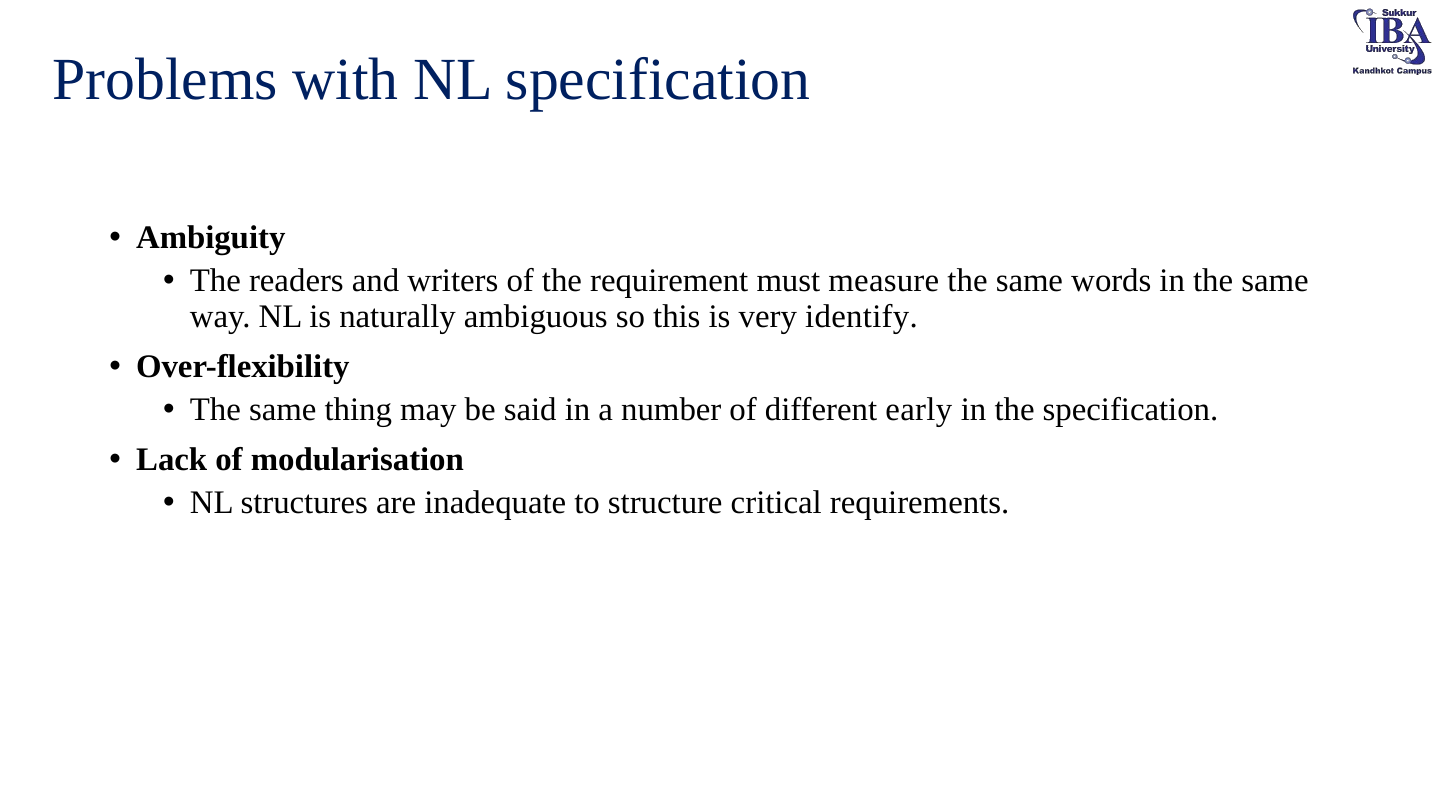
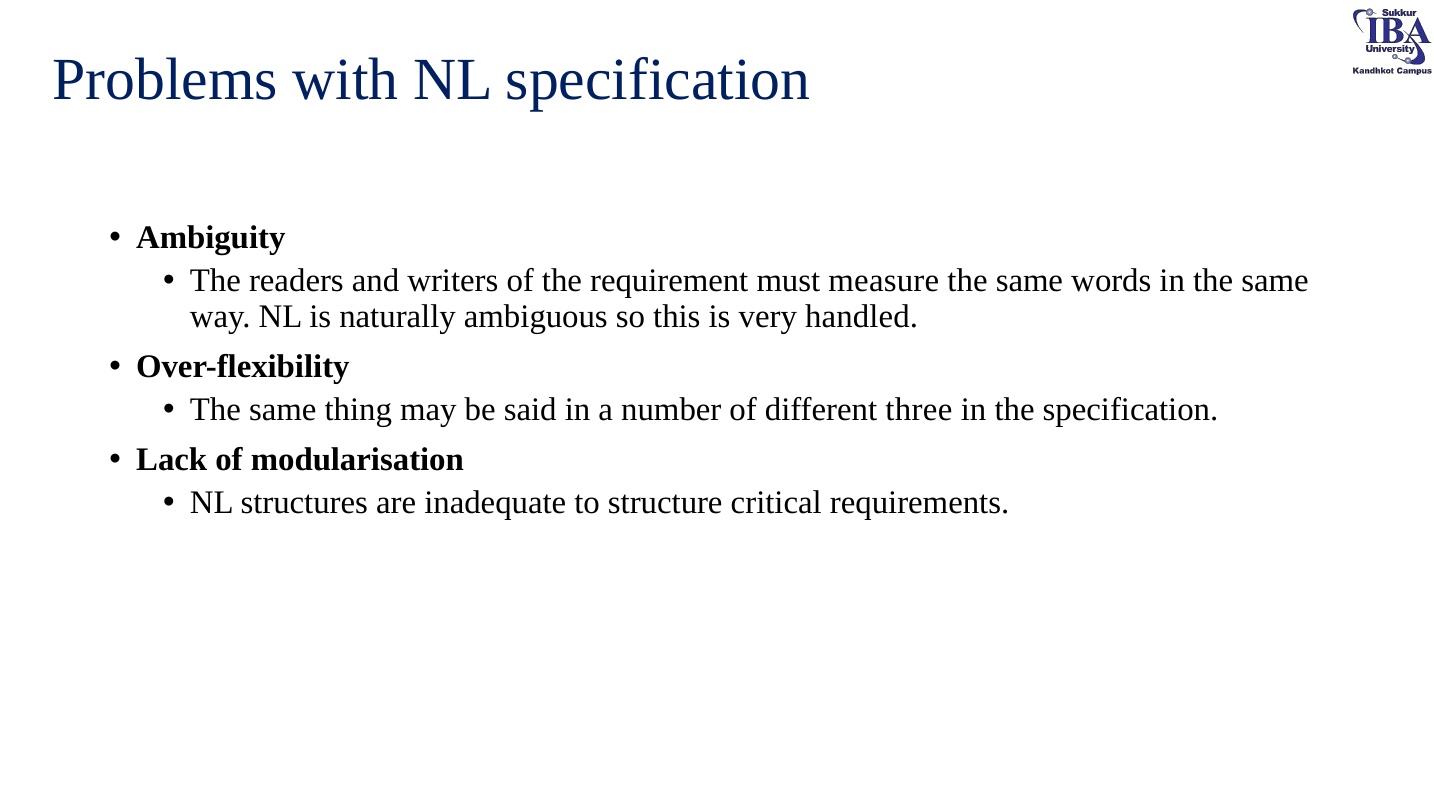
identify: identify -> handled
early: early -> three
